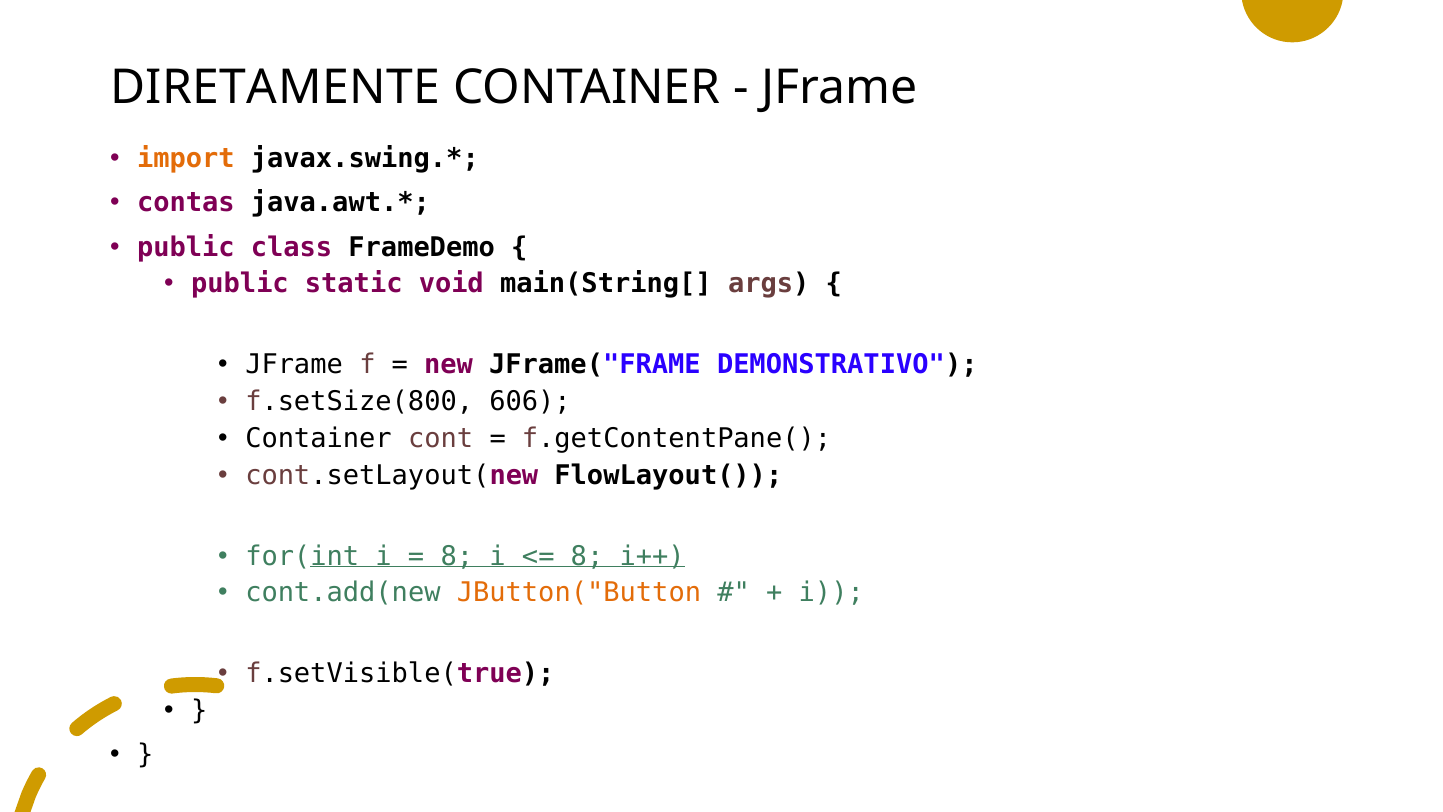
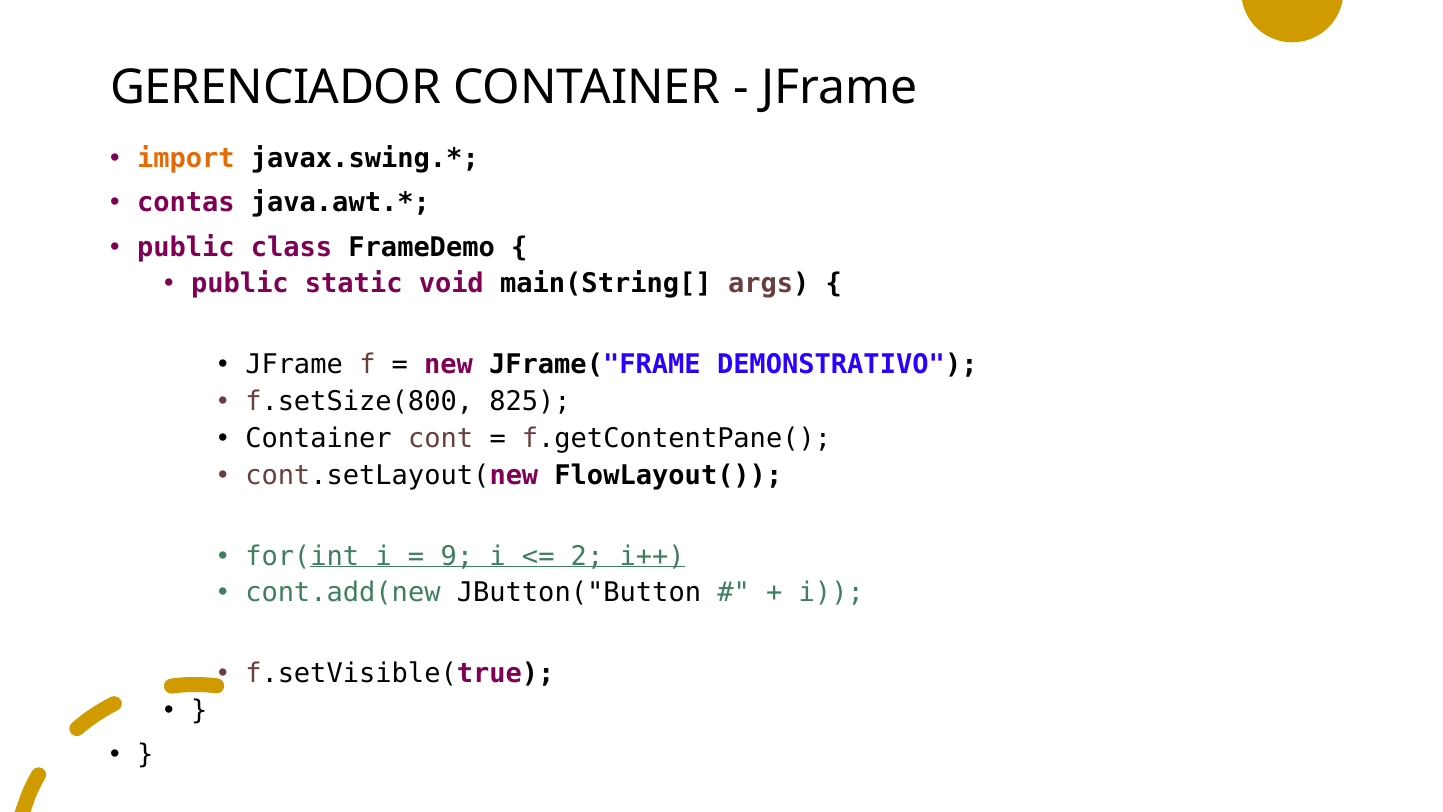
DIRETAMENTE: DIRETAMENTE -> GERENCIADOR
606: 606 -> 825
8 at (457, 556): 8 -> 9
8 at (587, 556): 8 -> 2
JButton("Button colour: orange -> black
